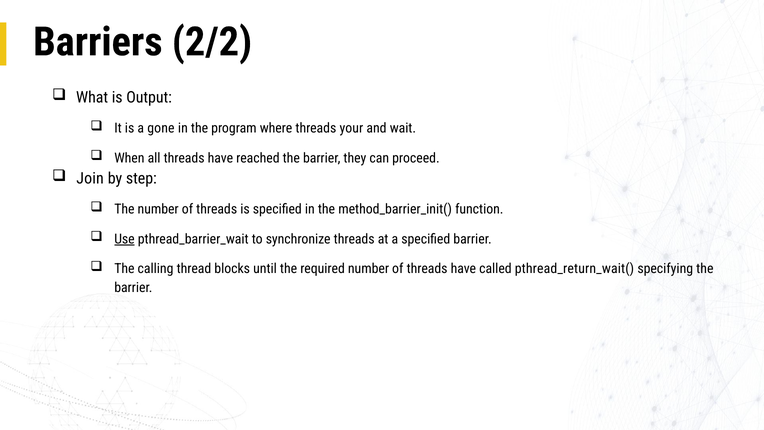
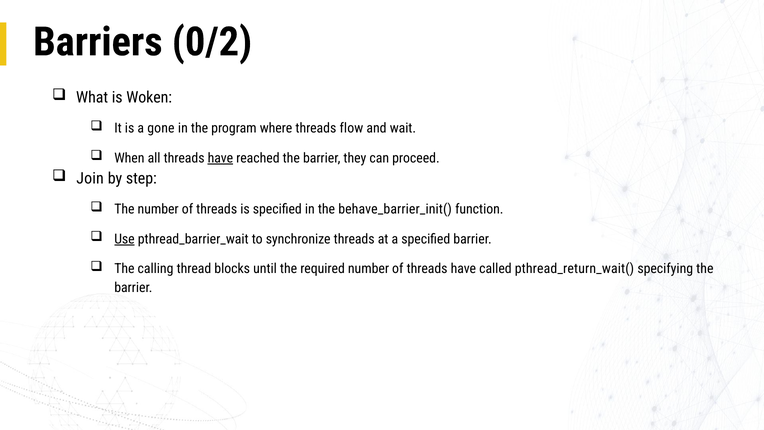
2/2: 2/2 -> 0/2
Output: Output -> Woken
your: your -> flow
have at (220, 158) underline: none -> present
method_barrier_init(: method_barrier_init( -> behave_barrier_init(
